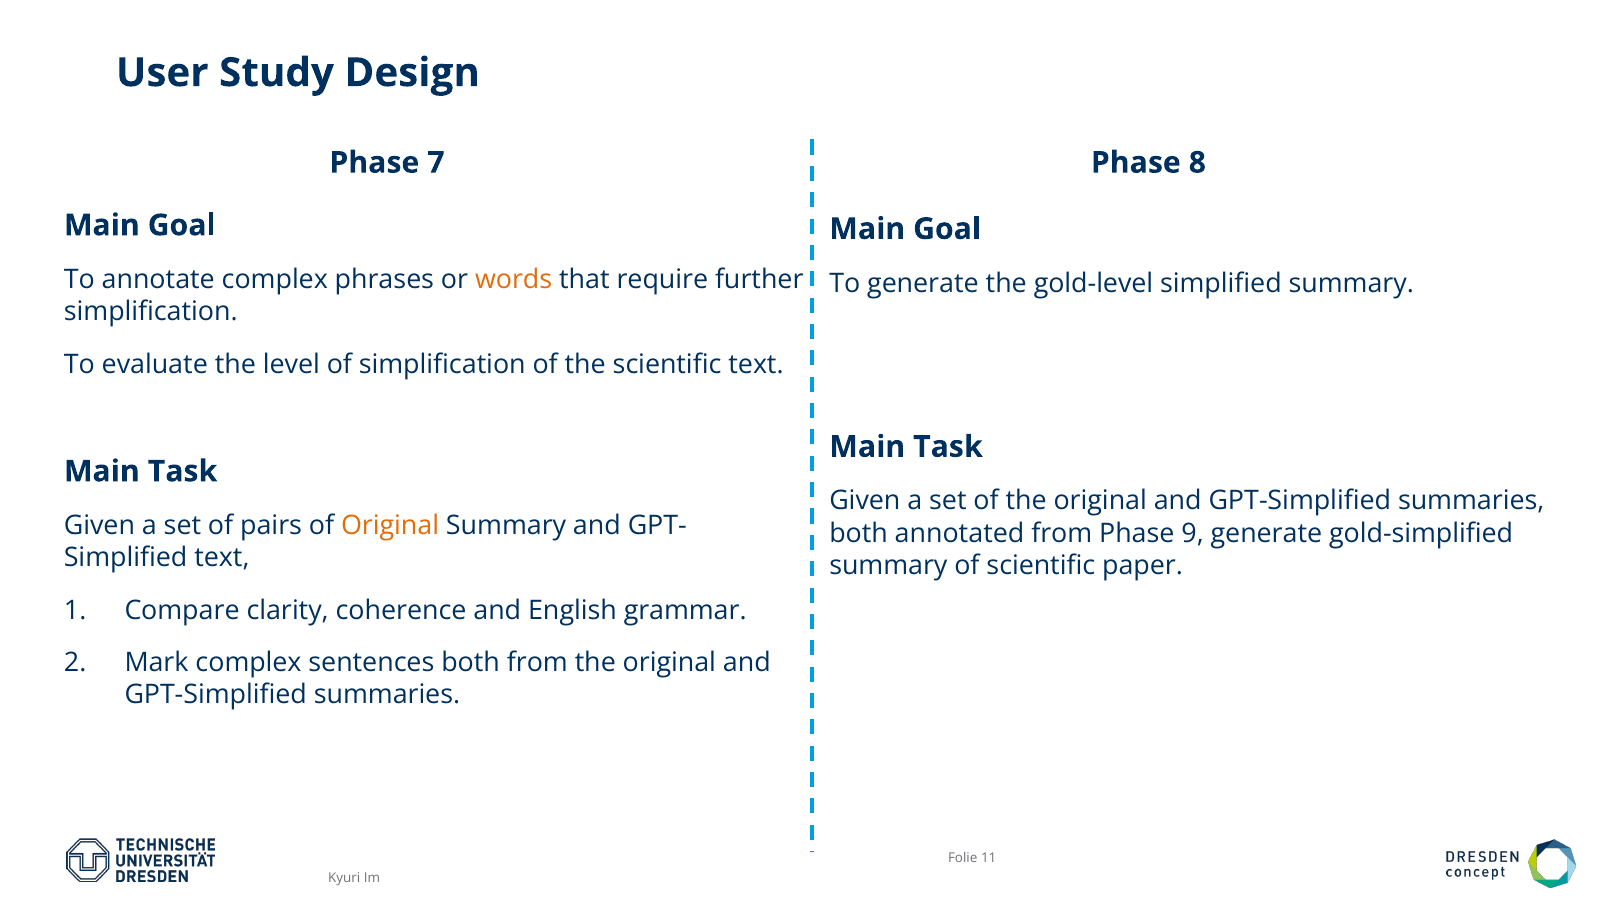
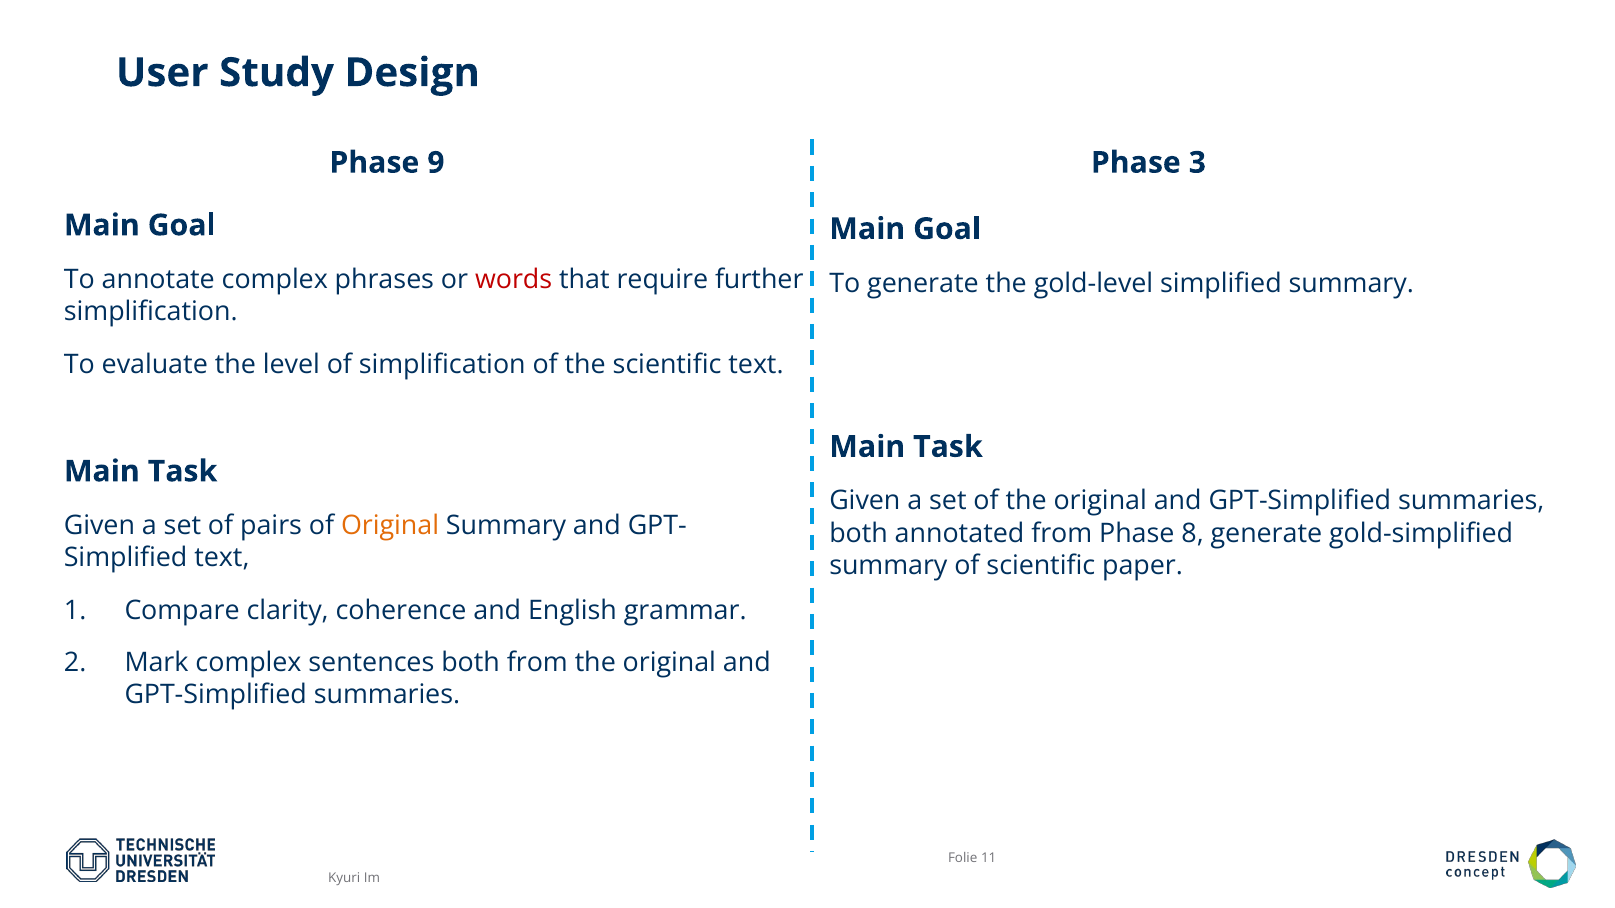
7: 7 -> 9
8: 8 -> 3
words colour: orange -> red
9: 9 -> 8
